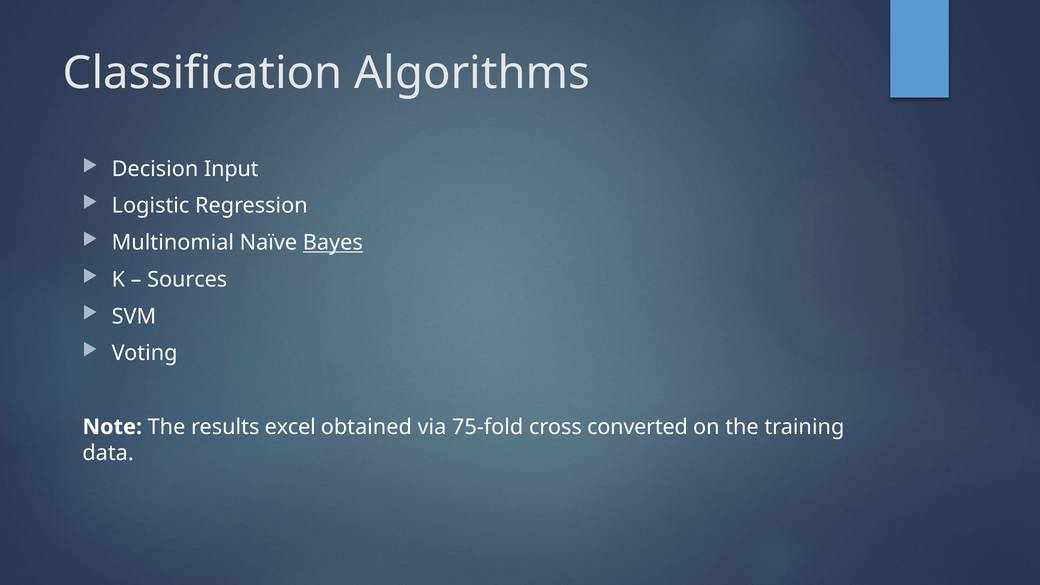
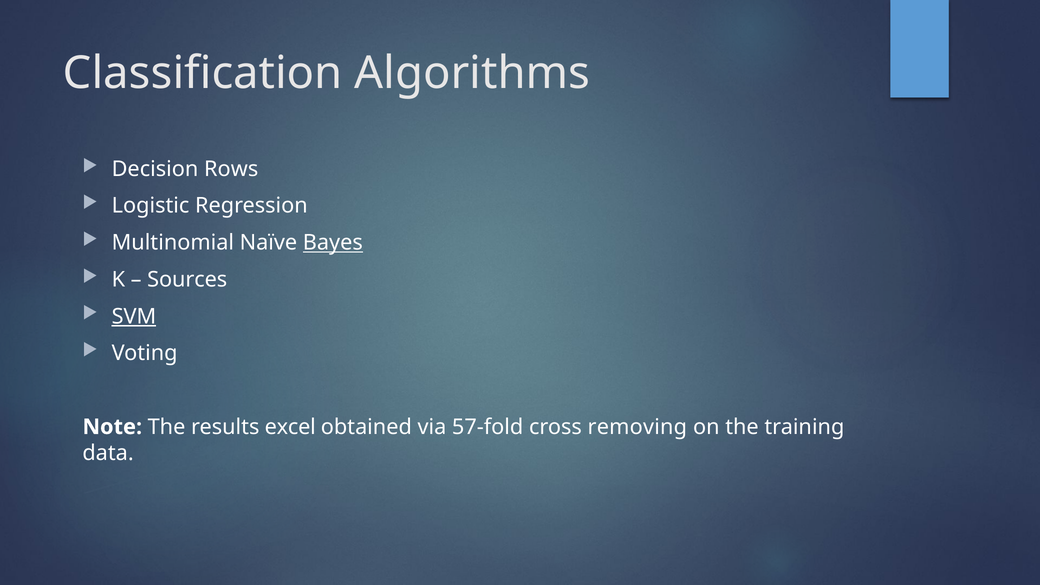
Input: Input -> Rows
SVM underline: none -> present
75-fold: 75-fold -> 57-fold
converted: converted -> removing
